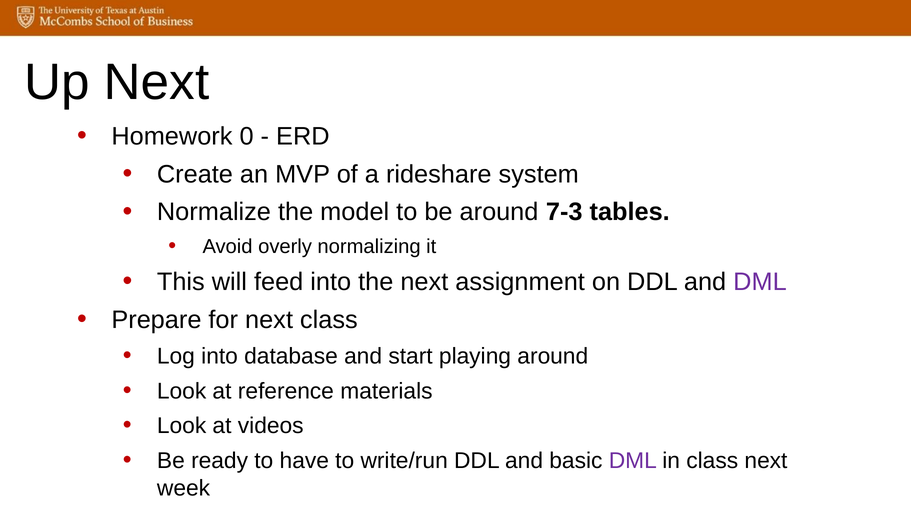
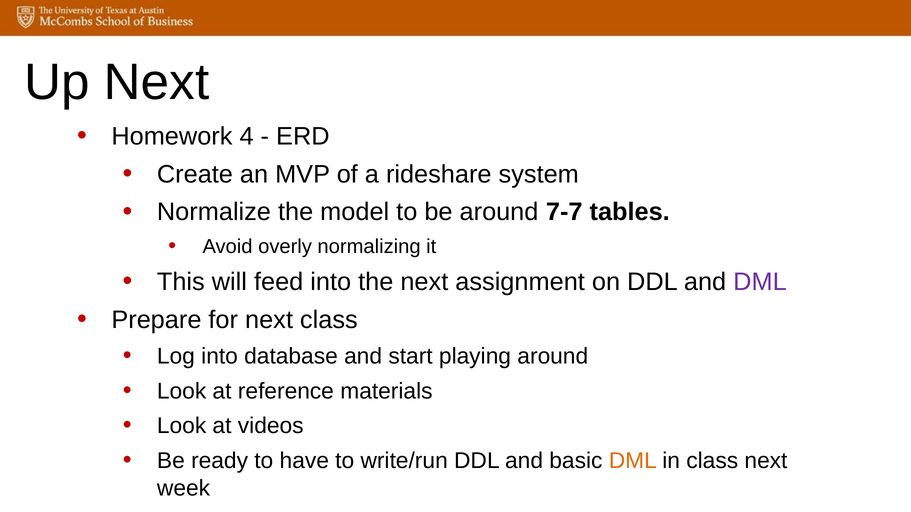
0: 0 -> 4
7-3: 7-3 -> 7-7
DML at (633, 461) colour: purple -> orange
